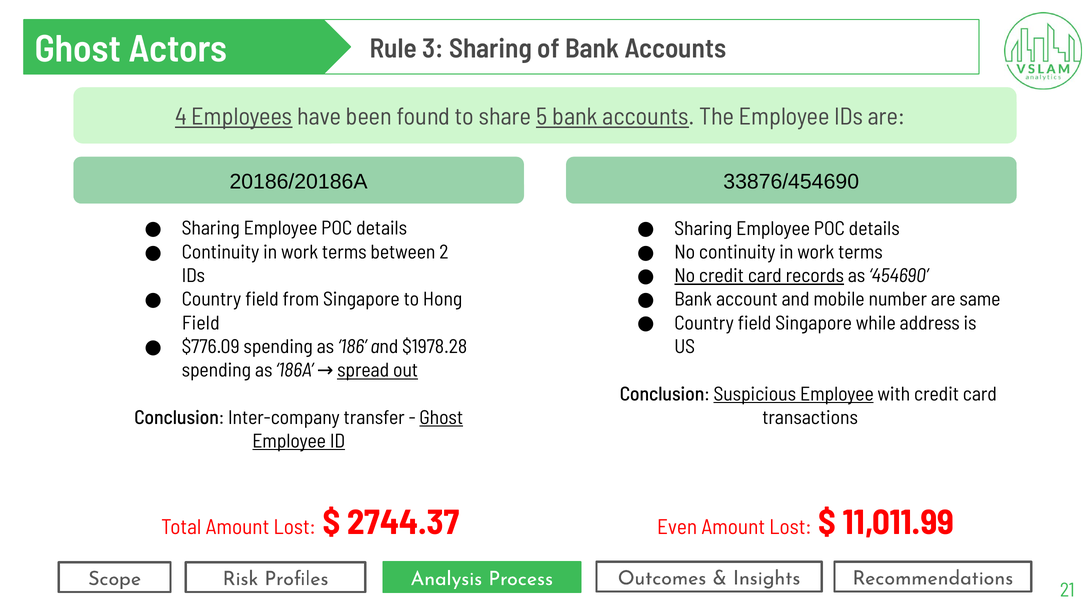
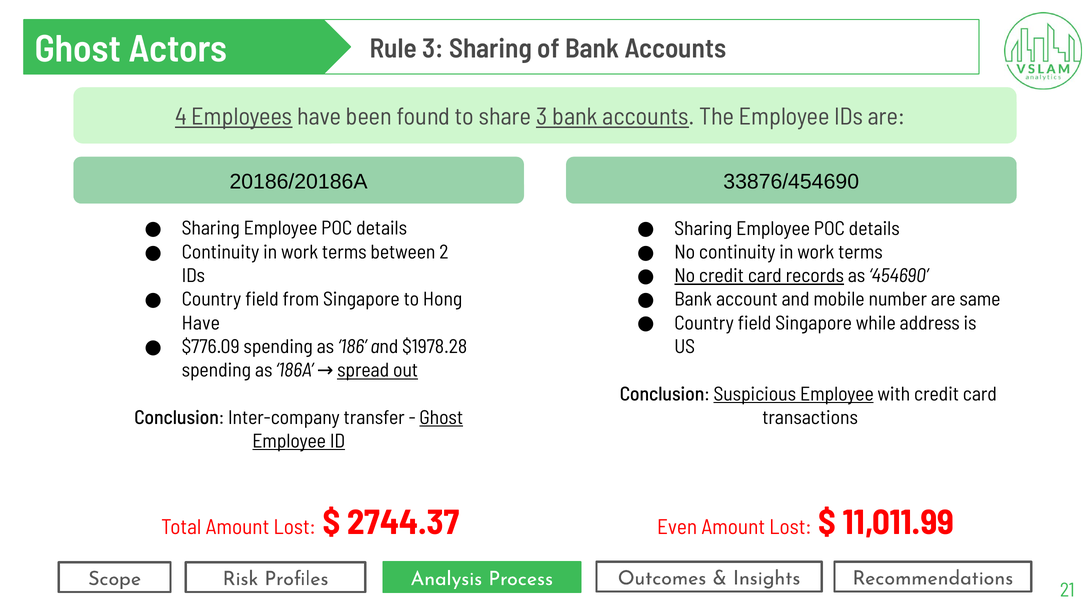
share 5: 5 -> 3
Field at (201, 323): Field -> Have
